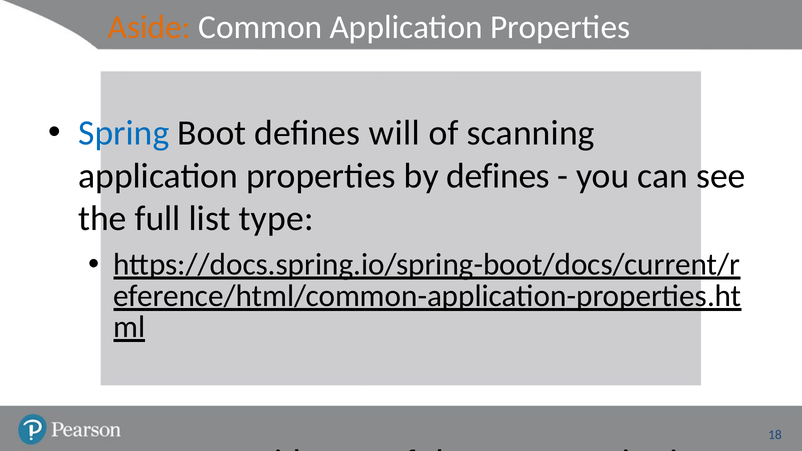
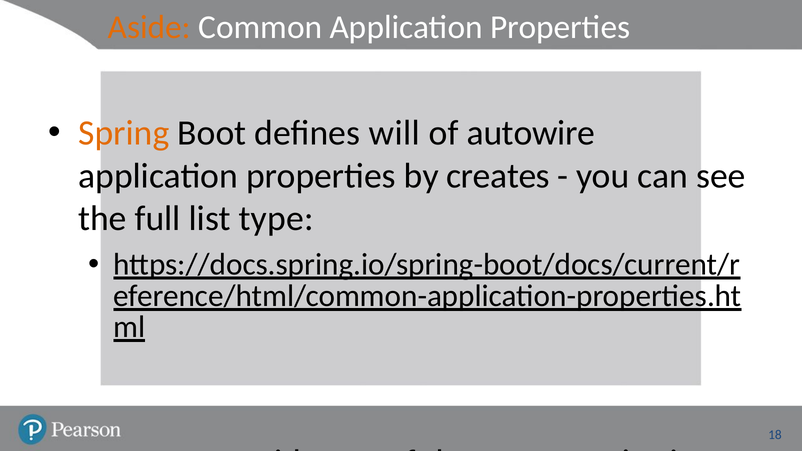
Spring colour: blue -> orange
scanning: scanning -> autowire
by defines: defines -> creates
